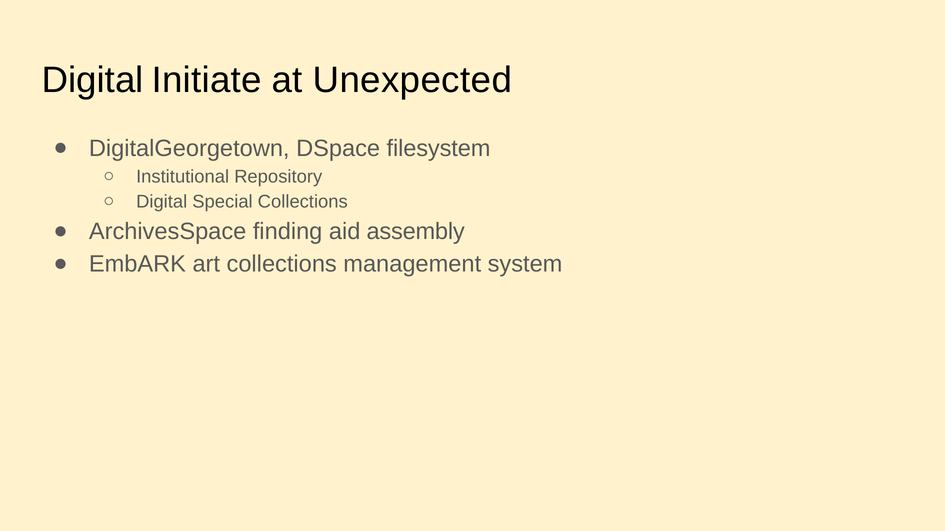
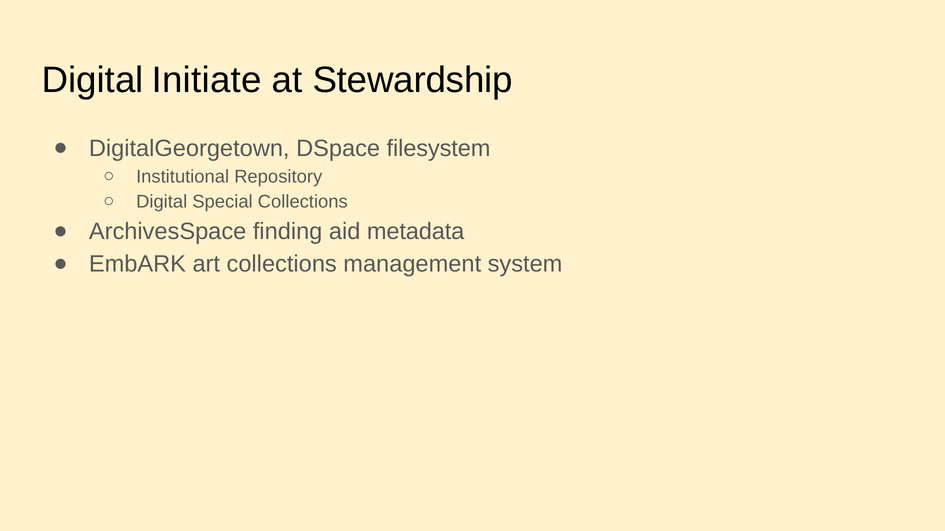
Unexpected: Unexpected -> Stewardship
assembly: assembly -> metadata
